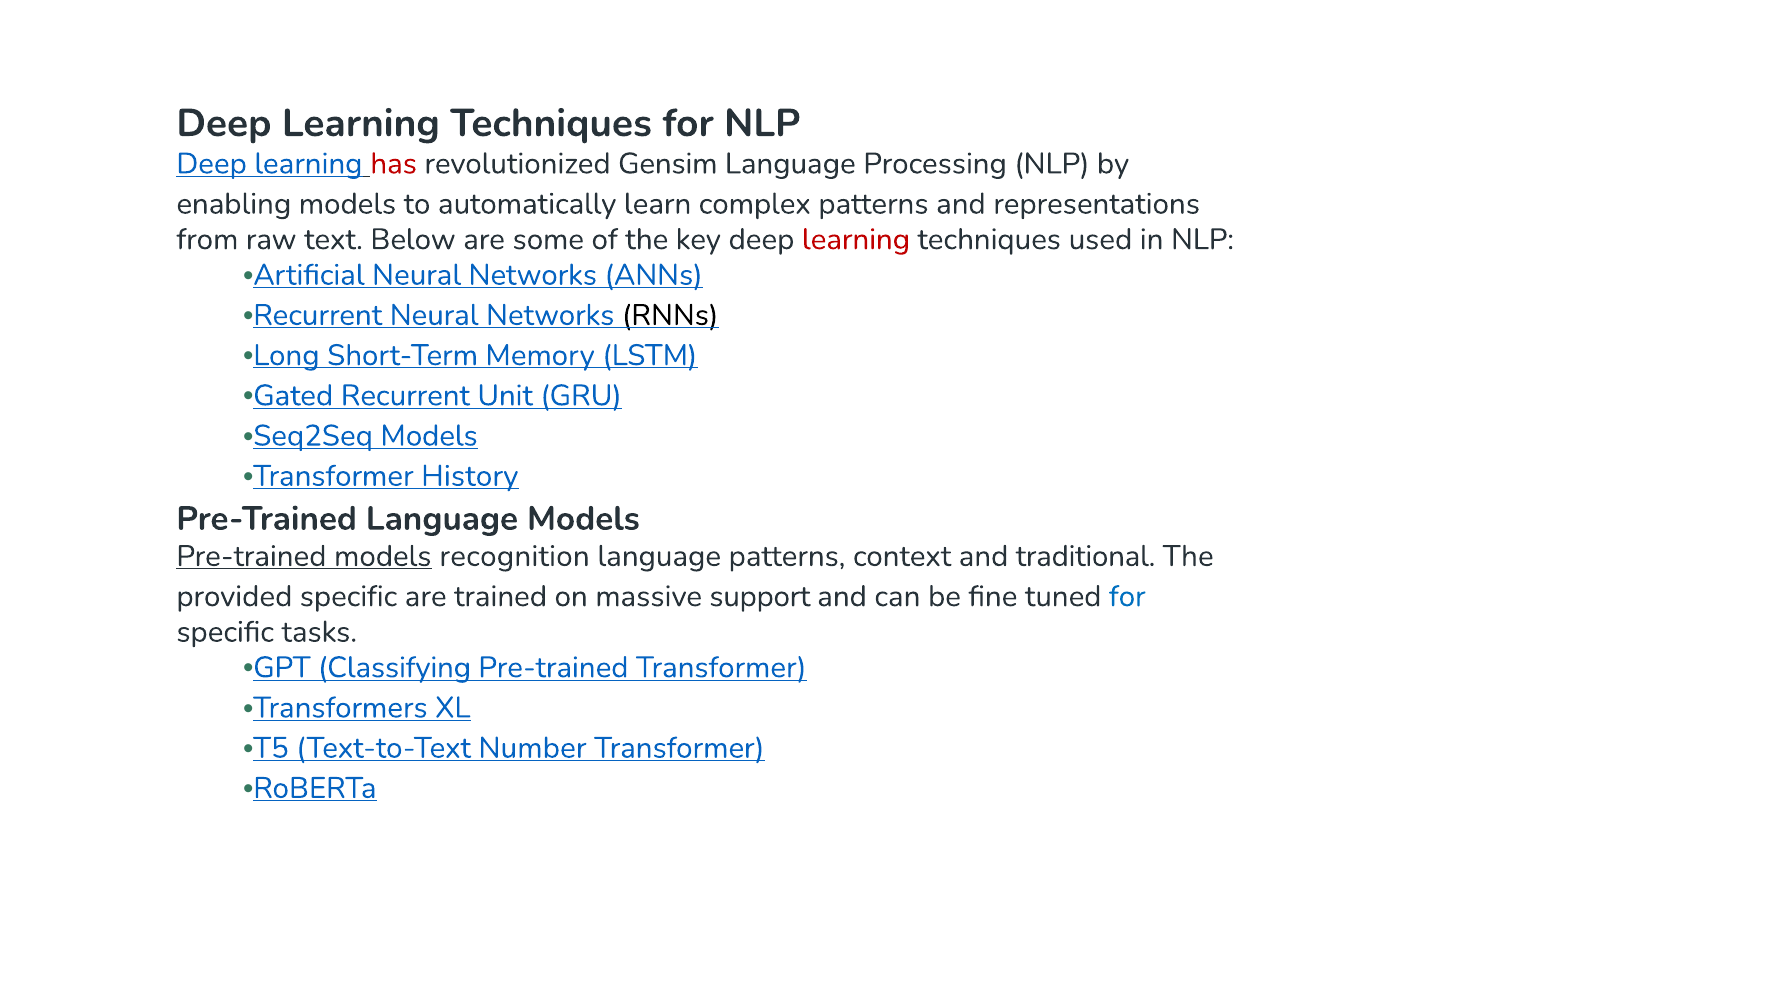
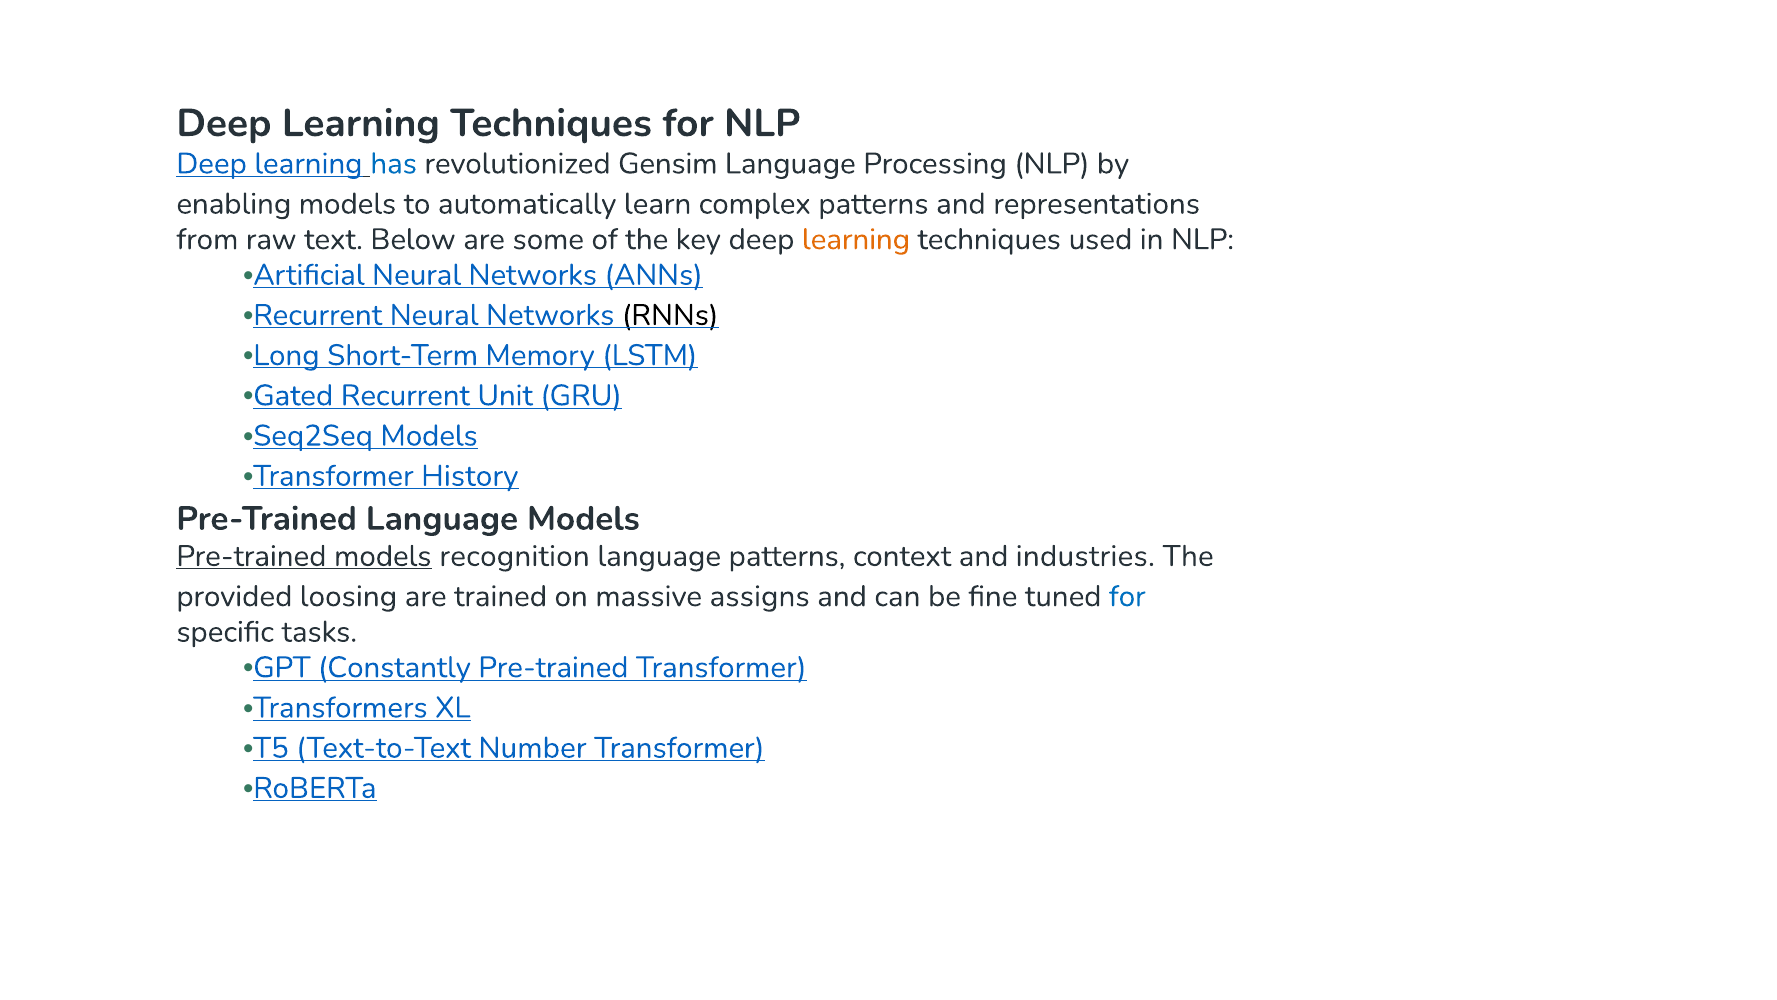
has colour: red -> blue
learning at (856, 239) colour: red -> orange
traditional: traditional -> industries
provided specific: specific -> loosing
support: support -> assigns
Classifying: Classifying -> Constantly
